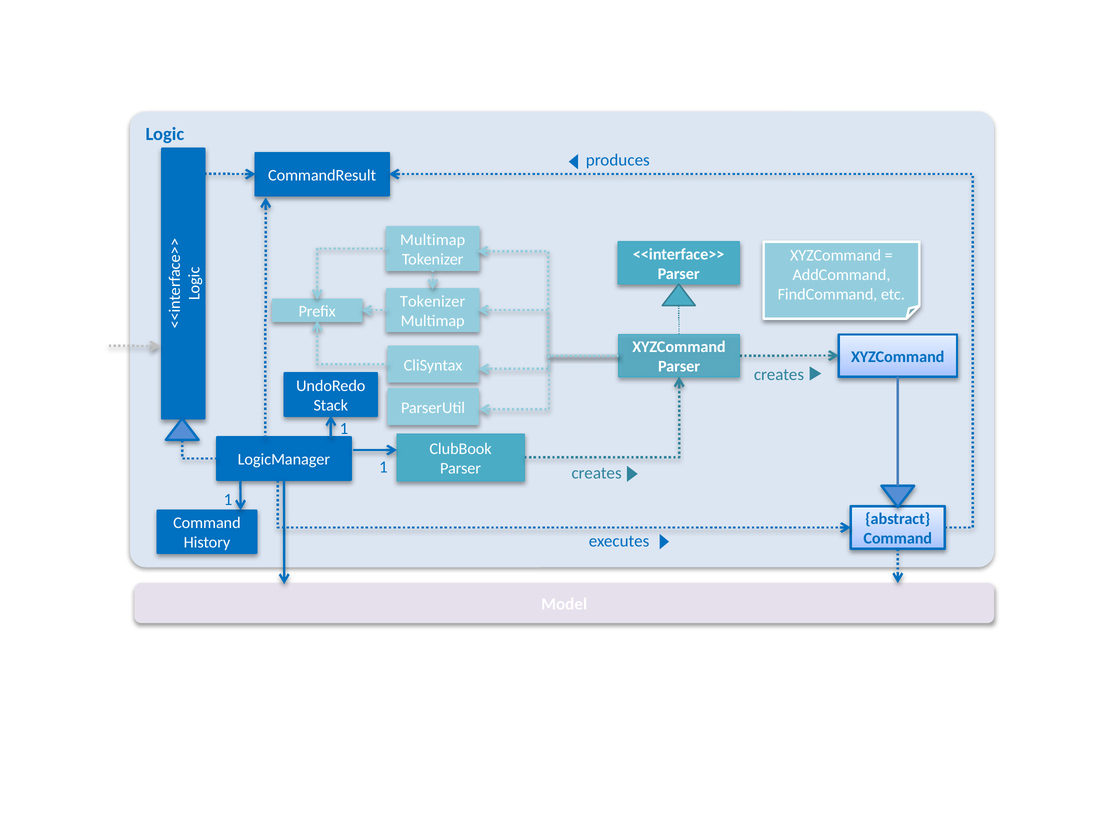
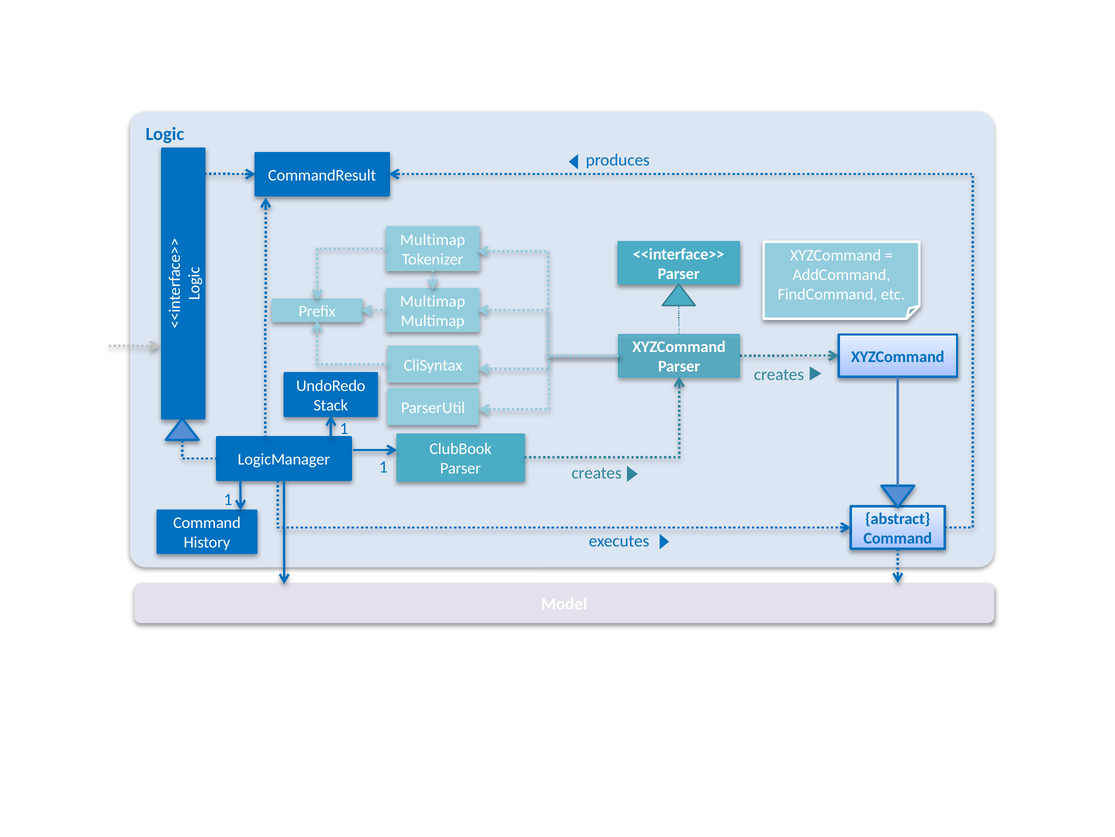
Tokenizer at (433, 301): Tokenizer -> Multimap
